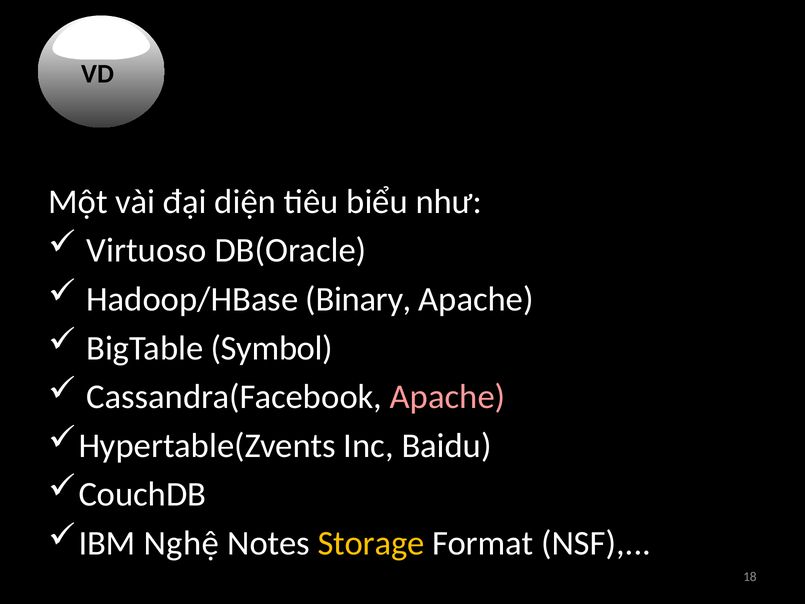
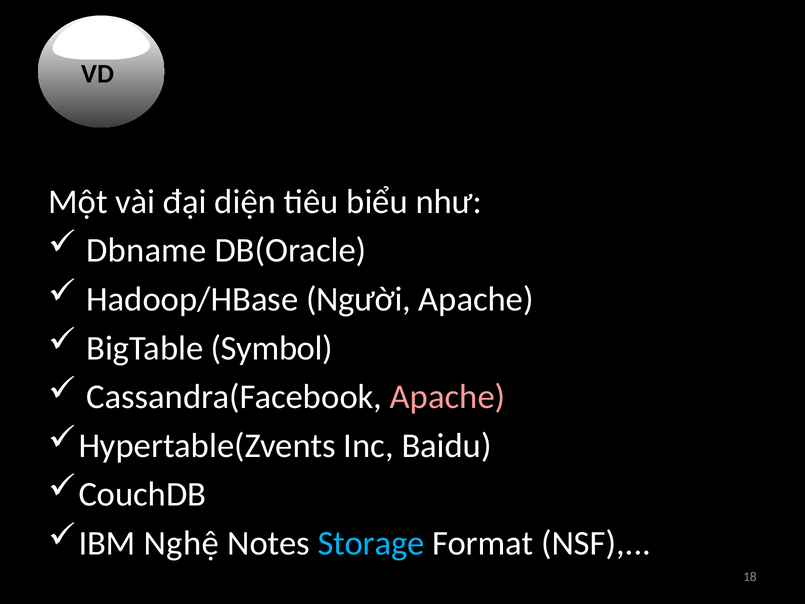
Virtuoso: Virtuoso -> Dbname
Binary: Binary -> Người
Storage colour: yellow -> light blue
